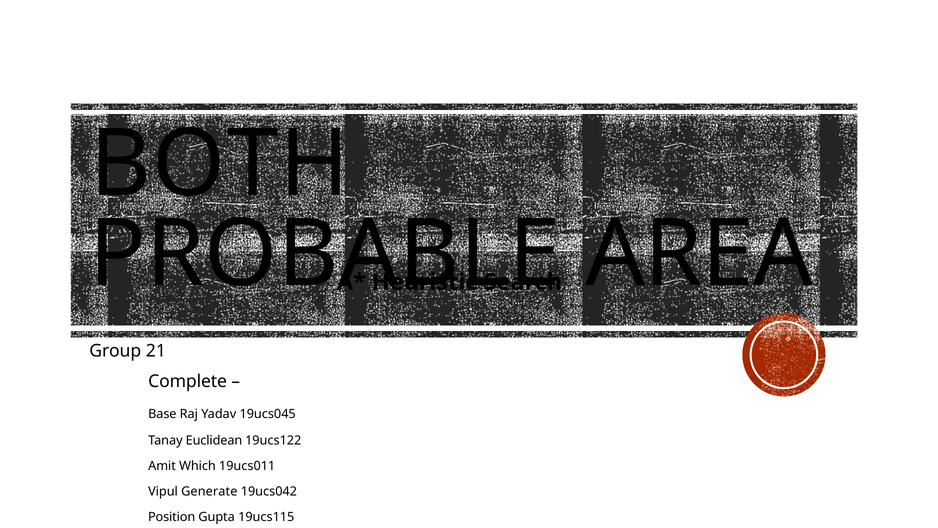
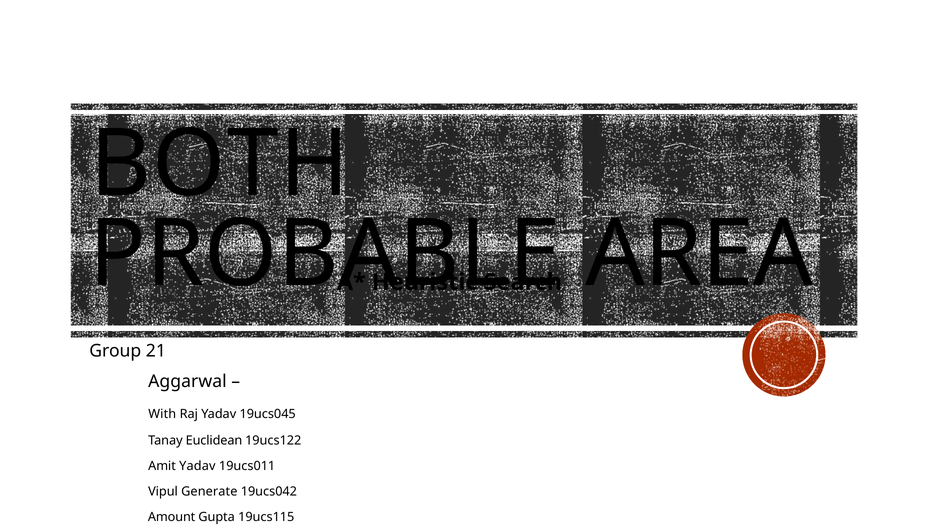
Complete: Complete -> Aggarwal
Base: Base -> With
Amit Which: Which -> Yadav
Position: Position -> Amount
